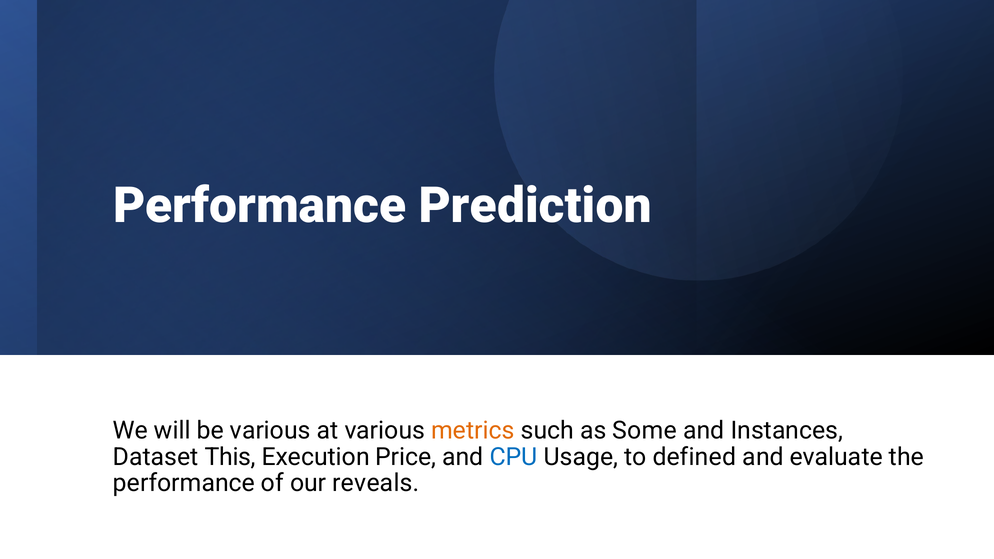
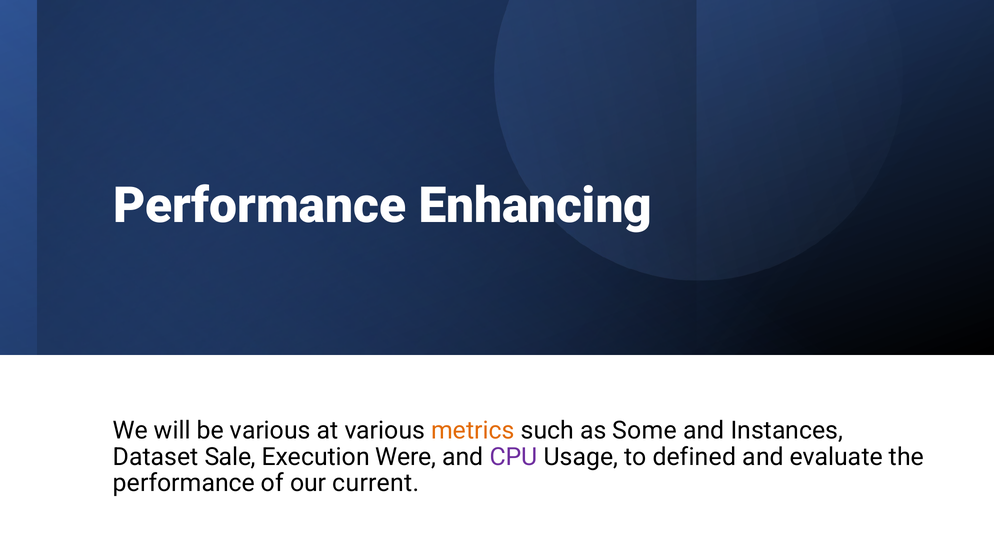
Prediction: Prediction -> Enhancing
This: This -> Sale
Price: Price -> Were
CPU colour: blue -> purple
reveals: reveals -> current
